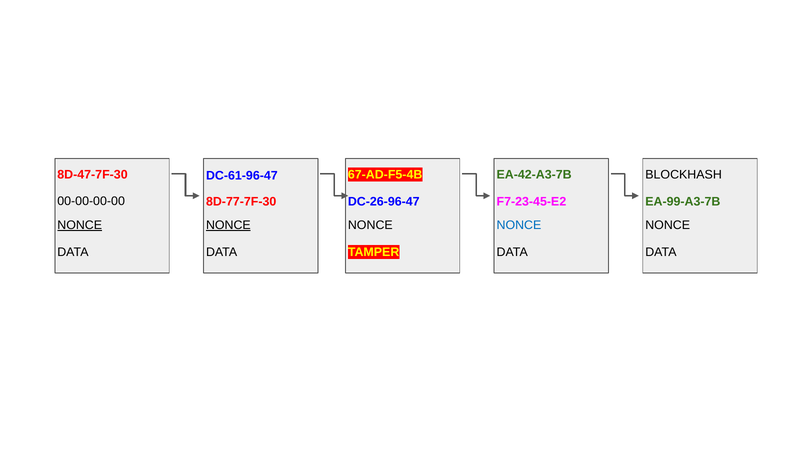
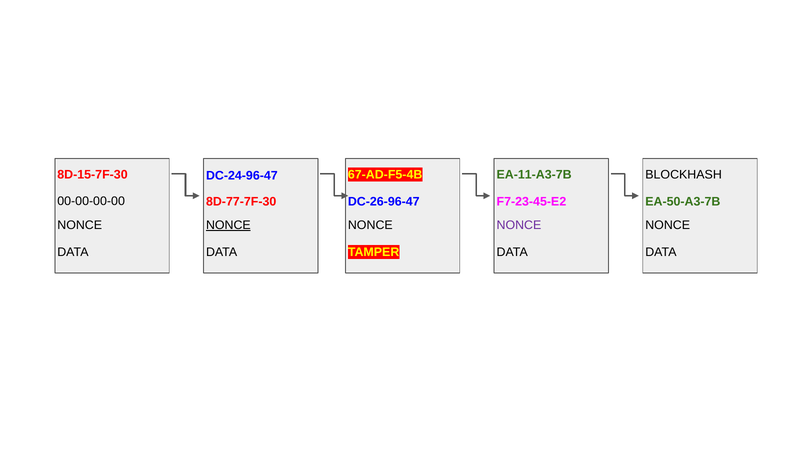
8D-47-7F-30: 8D-47-7F-30 -> 8D-15-7F-30
EA-42-A3-7B: EA-42-A3-7B -> EA-11-A3-7B
DC-61-96-47: DC-61-96-47 -> DC-24-96-47
EA-99-A3-7B: EA-99-A3-7B -> EA-50-A3-7B
NONCE at (80, 225) underline: present -> none
NONCE at (519, 225) colour: blue -> purple
